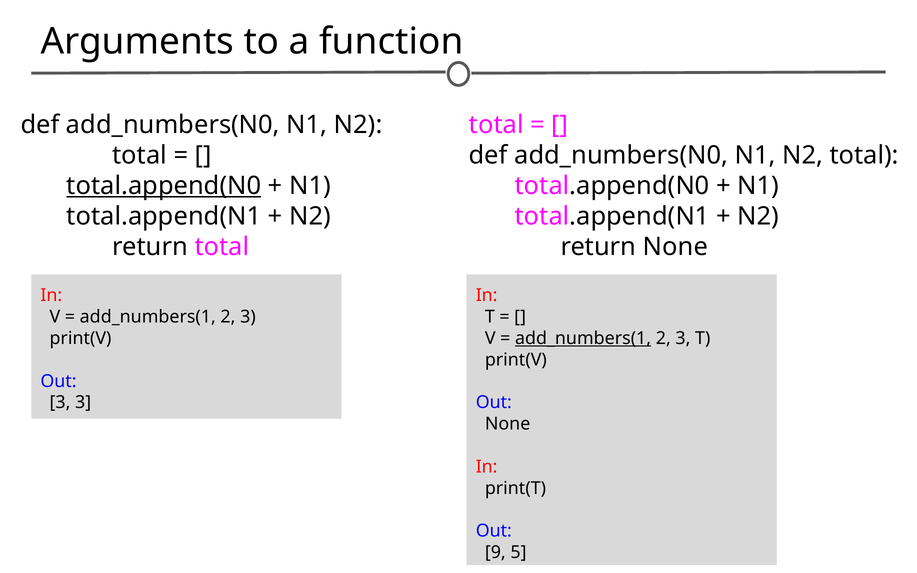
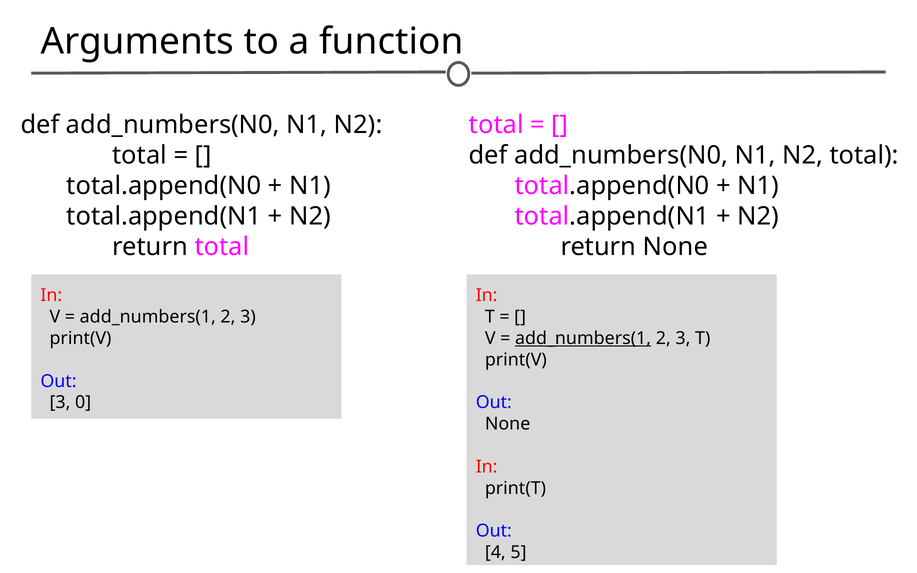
total.append(N0 at (164, 186) underline: present -> none
3 3: 3 -> 0
9: 9 -> 4
